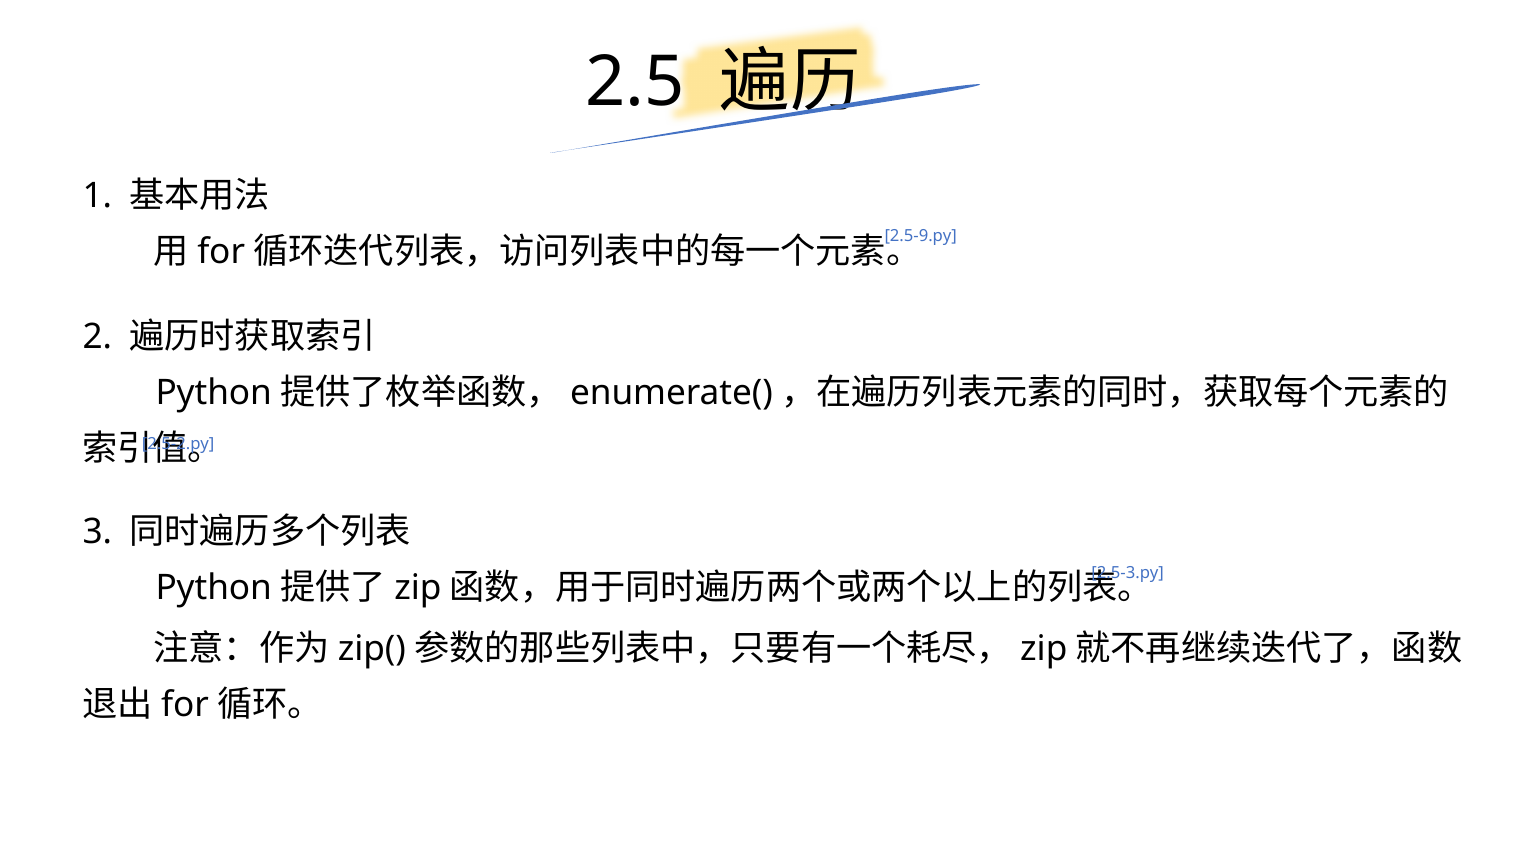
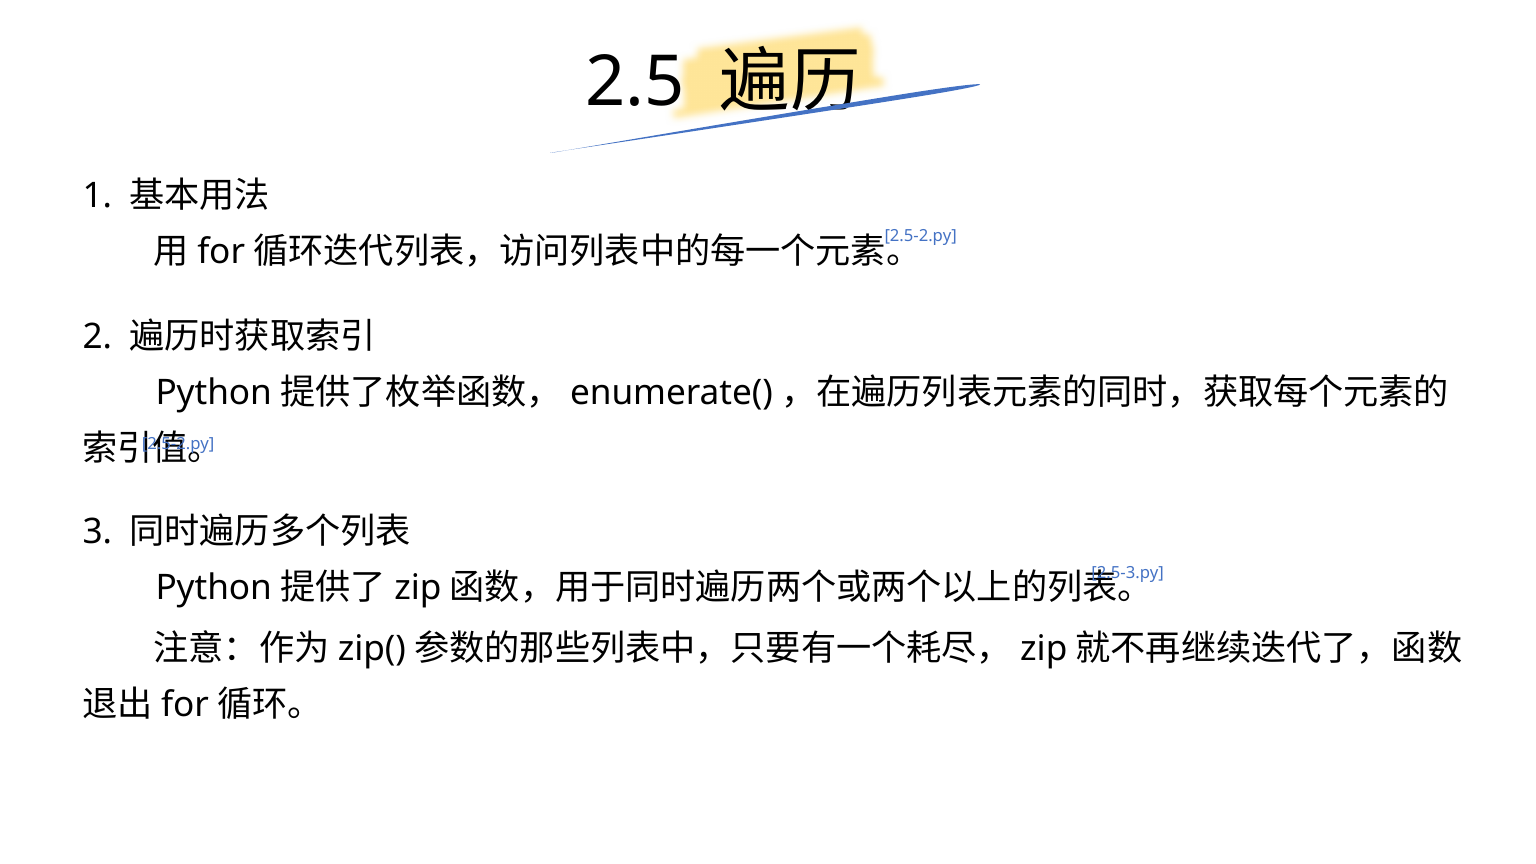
2.5-9.py at (921, 236): 2.5-9.py -> 2.5-2.py
